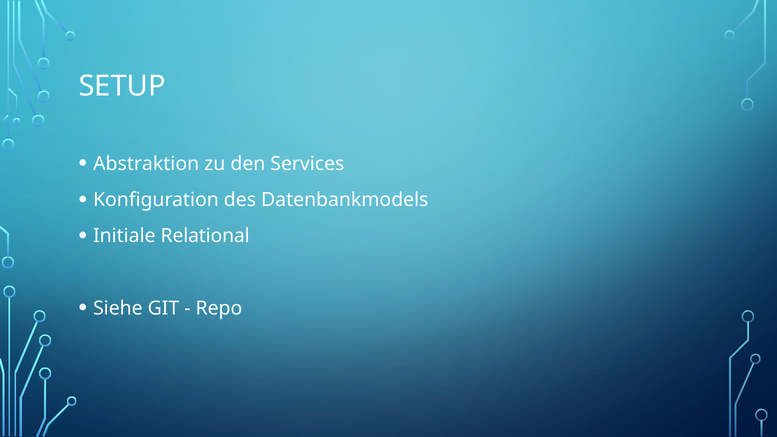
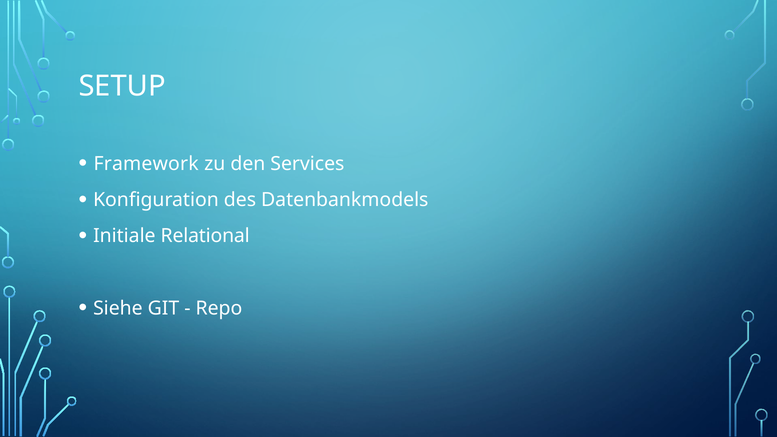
Abstraktion: Abstraktion -> Framework
